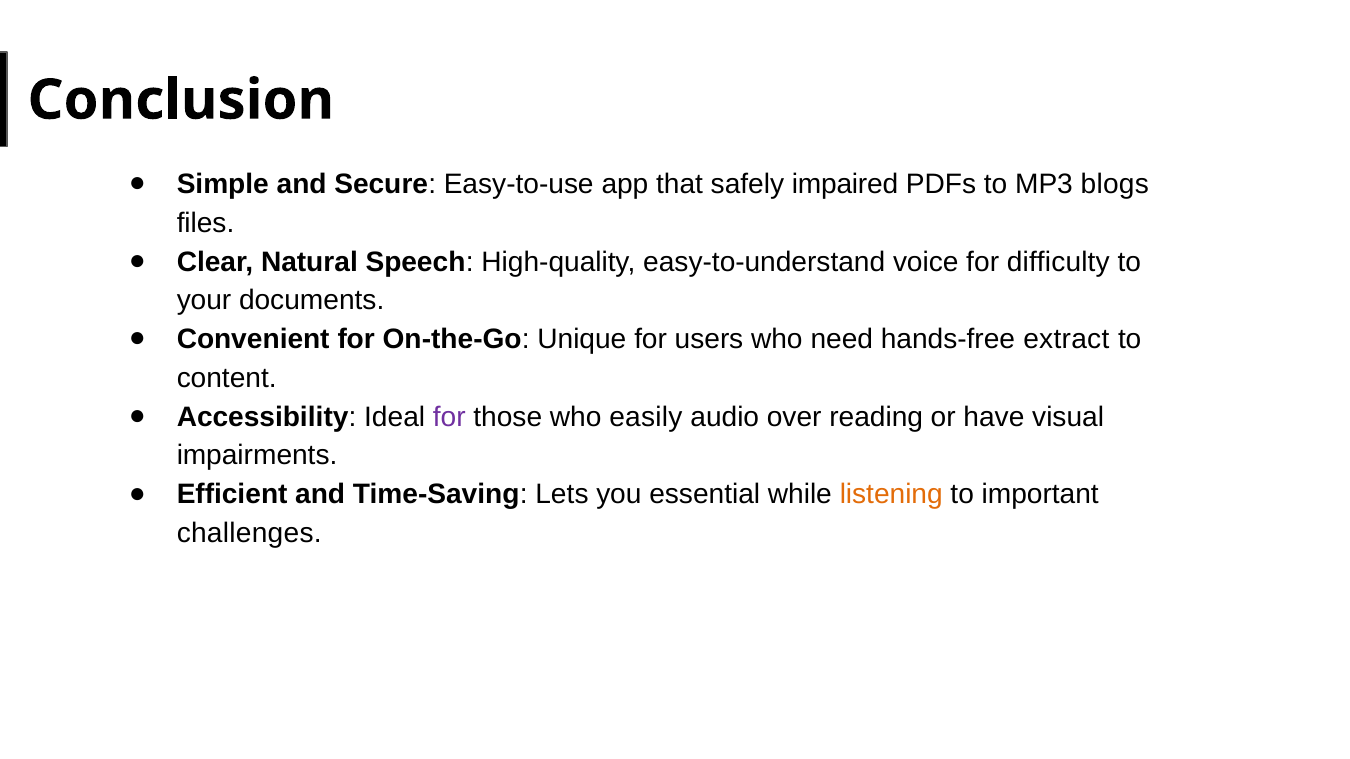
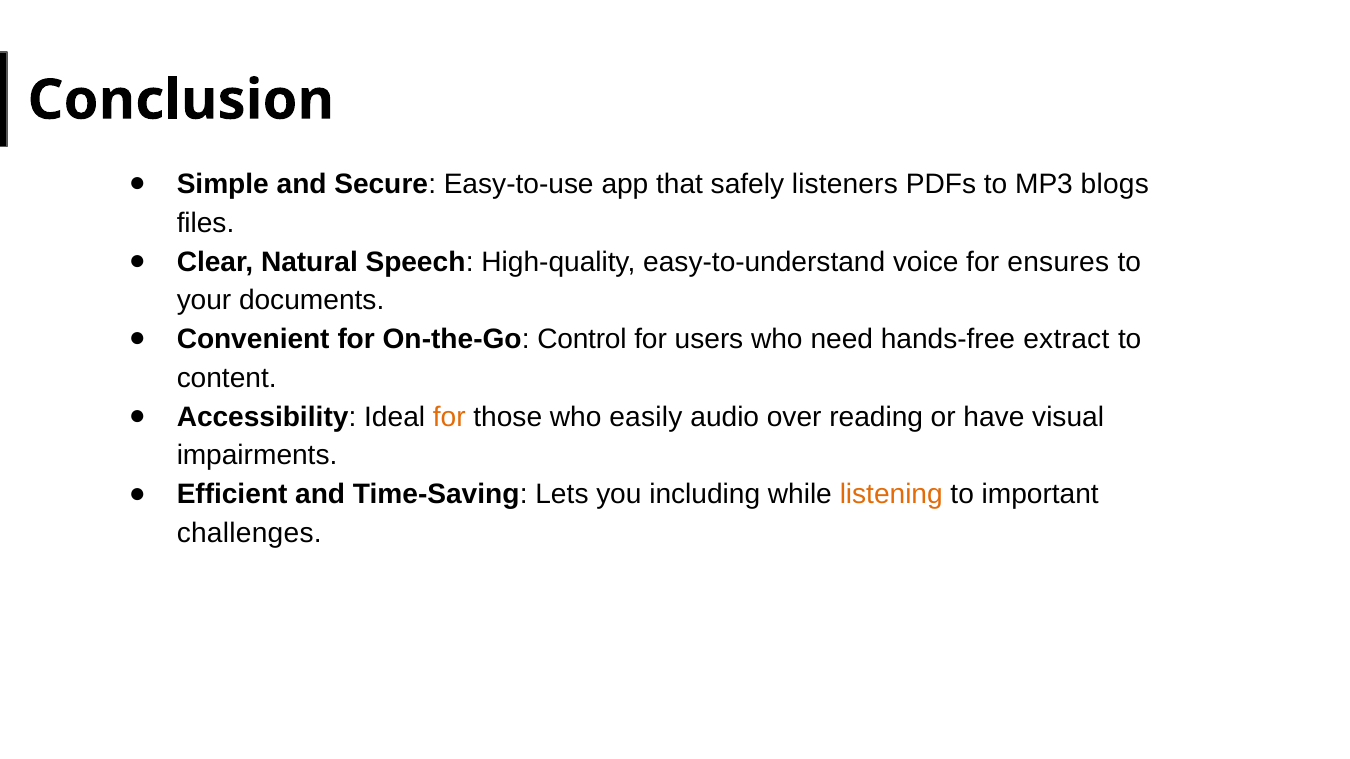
impaired: impaired -> listeners
difficulty: difficulty -> ensures
Unique: Unique -> Control
for at (449, 417) colour: purple -> orange
essential: essential -> including
